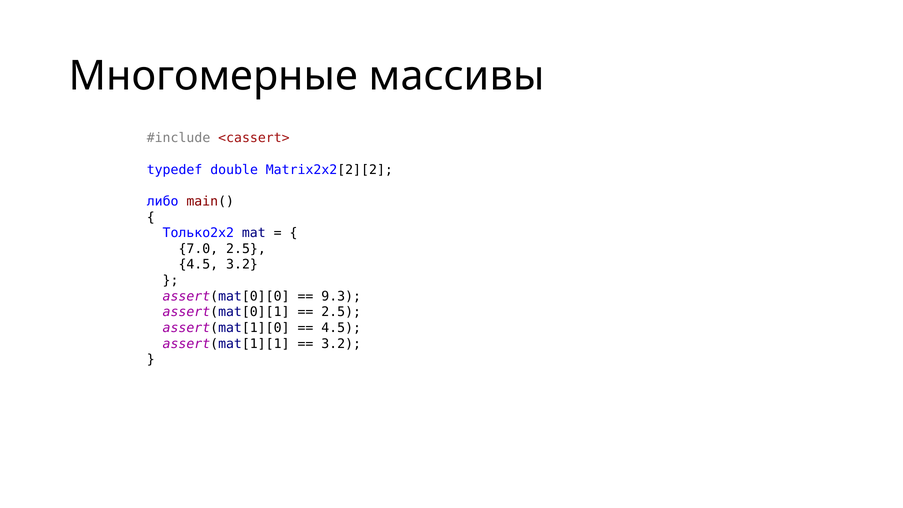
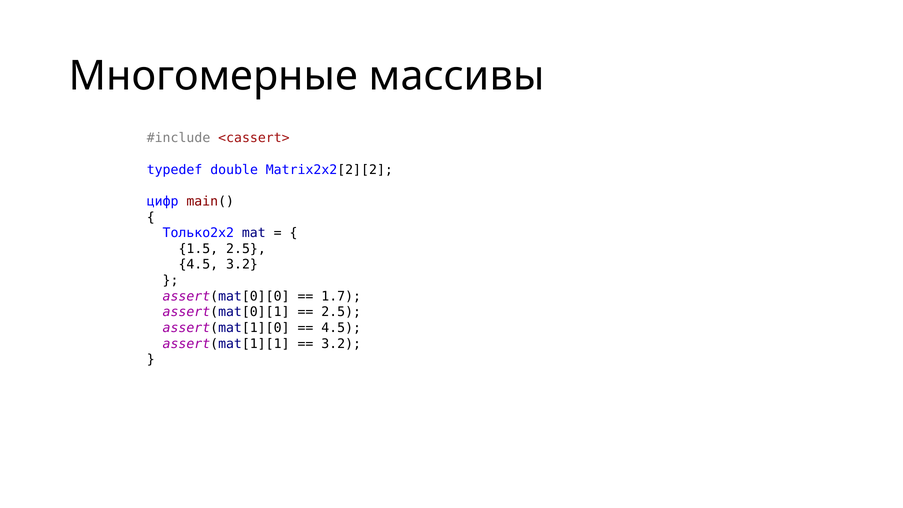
либо: либо -> цифр
7.0: 7.0 -> 1.5
9.3: 9.3 -> 1.7
